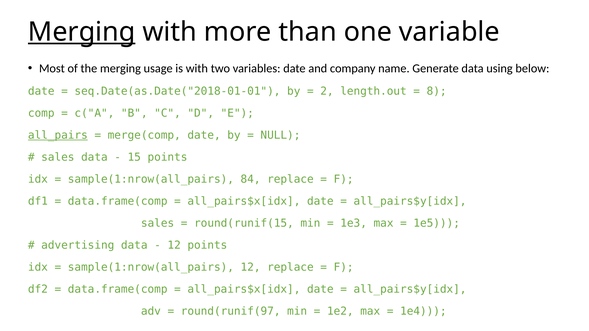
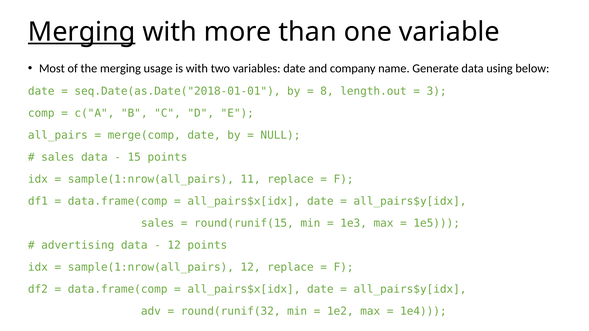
2: 2 -> 8
8: 8 -> 3
all_pairs underline: present -> none
84: 84 -> 11
round(runif(97: round(runif(97 -> round(runif(32
